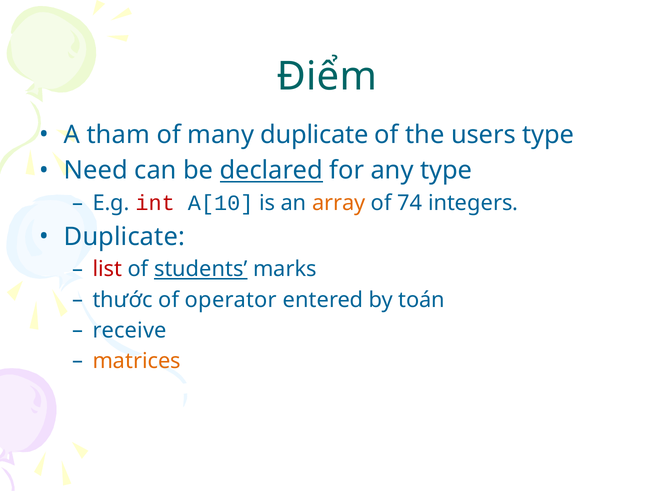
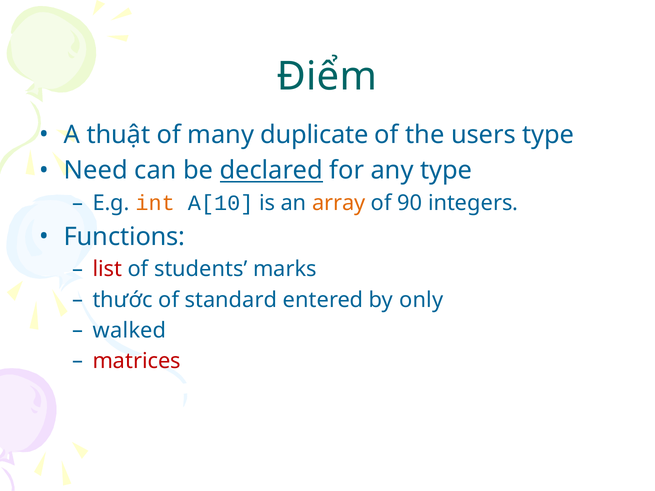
tham: tham -> thuật
int colour: red -> orange
74: 74 -> 90
Duplicate at (124, 237): Duplicate -> Functions
students underline: present -> none
operator: operator -> standard
toán: toán -> only
receive: receive -> walked
matrices colour: orange -> red
